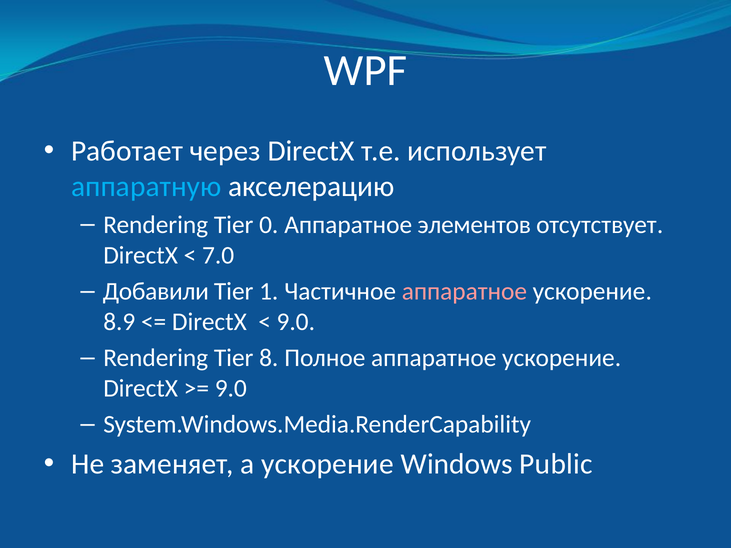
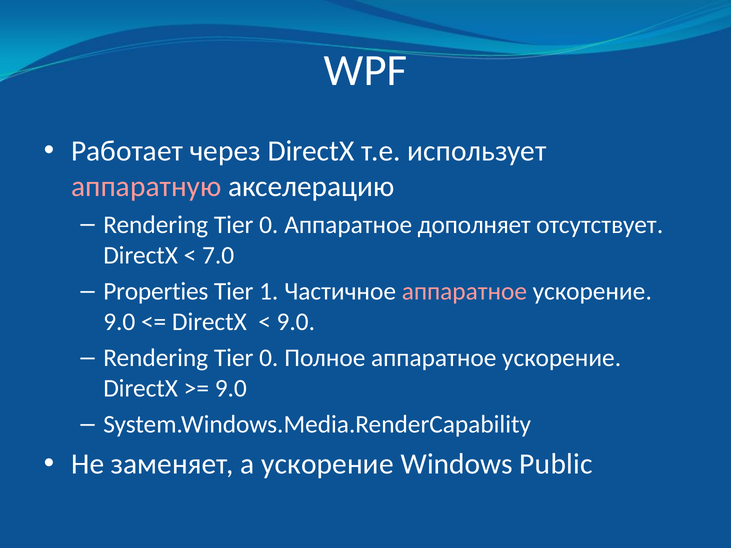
аппаратную colour: light blue -> pink
элементов: элементов -> дополняет
Добавили: Добавили -> Properties
8.9 at (119, 322): 8.9 -> 9.0
8 at (269, 358): 8 -> 0
